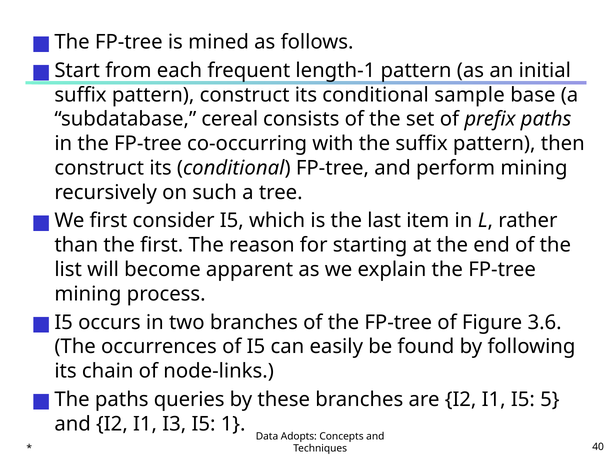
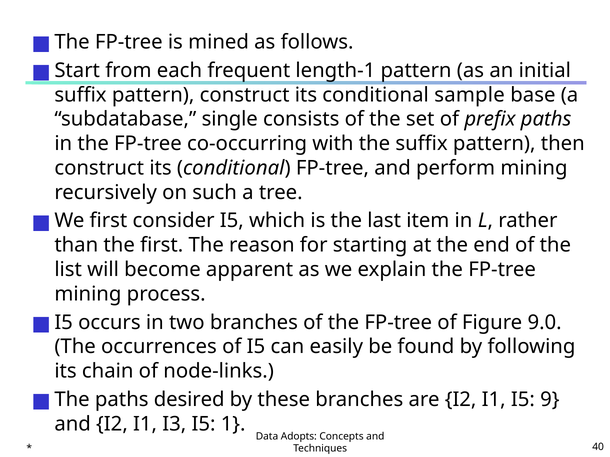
cereal: cereal -> single
3.6: 3.6 -> 9.0
queries: queries -> desired
5: 5 -> 9
